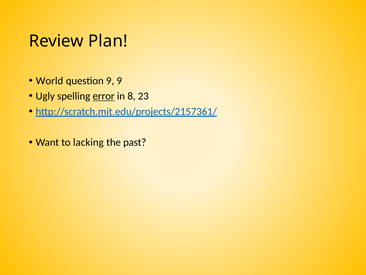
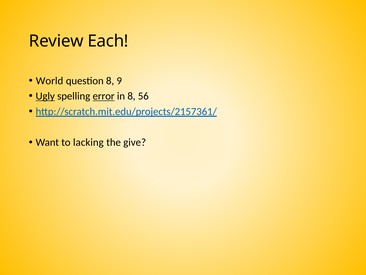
Plan: Plan -> Each
question 9: 9 -> 8
Ugly underline: none -> present
23: 23 -> 56
past: past -> give
